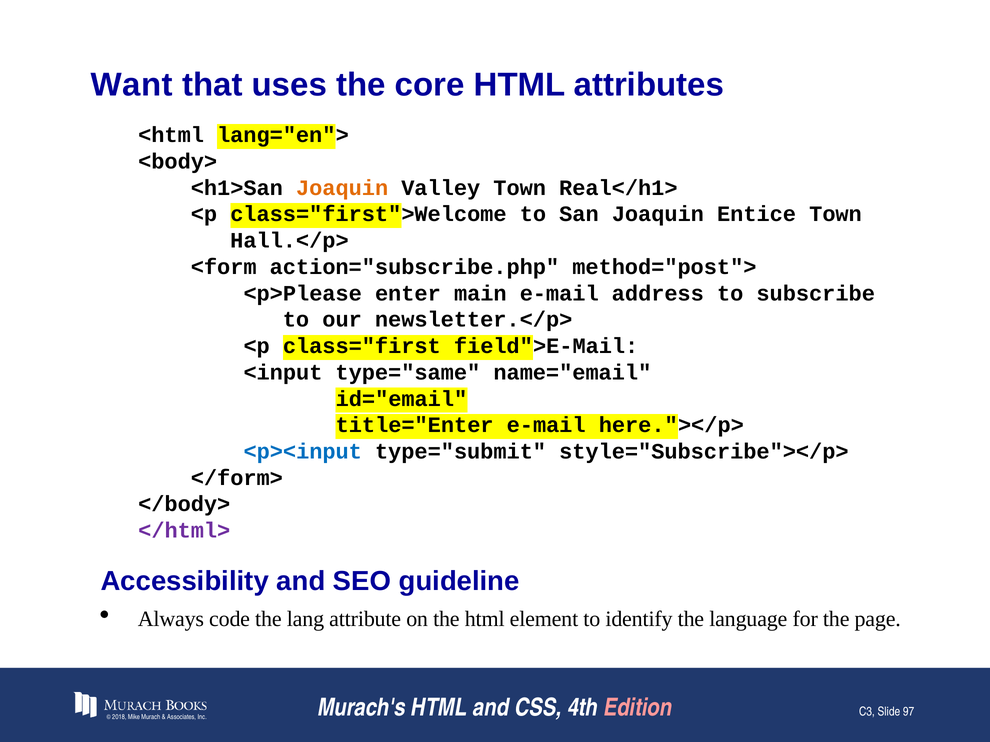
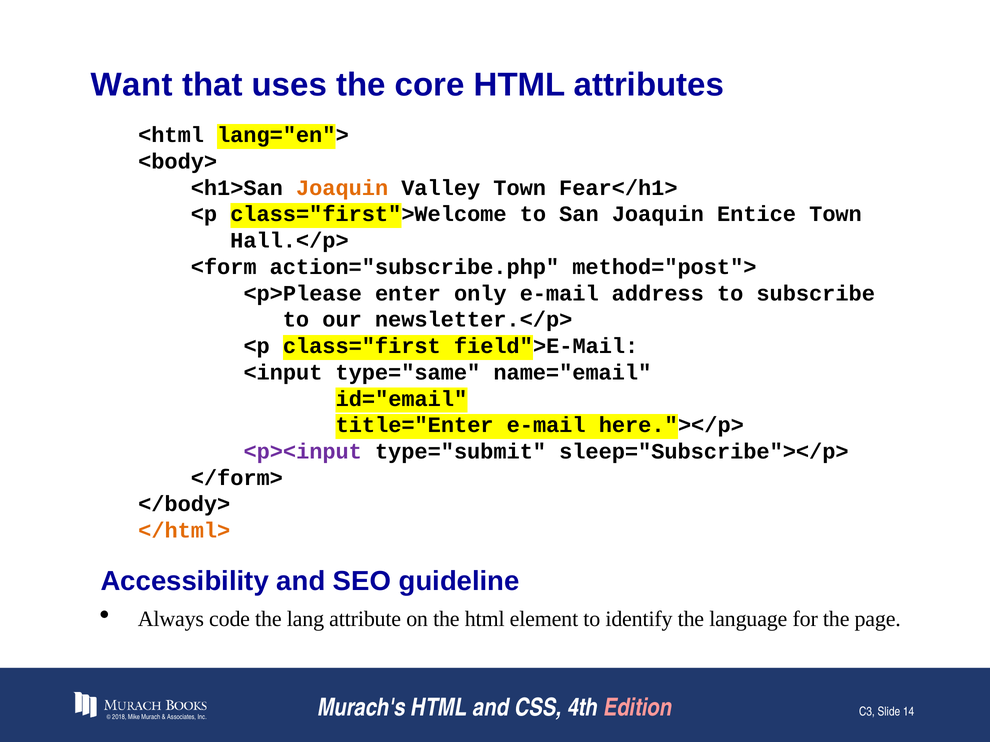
Real</h1>: Real</h1> -> Fear</h1>
main: main -> only
<p><input colour: blue -> purple
style="Subscribe"></p>: style="Subscribe"></p> -> sleep="Subscribe"></p>
</html> colour: purple -> orange
97: 97 -> 14
